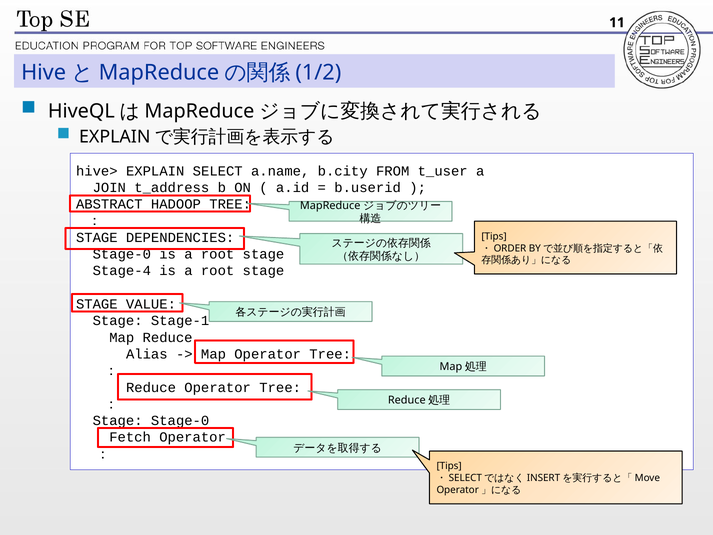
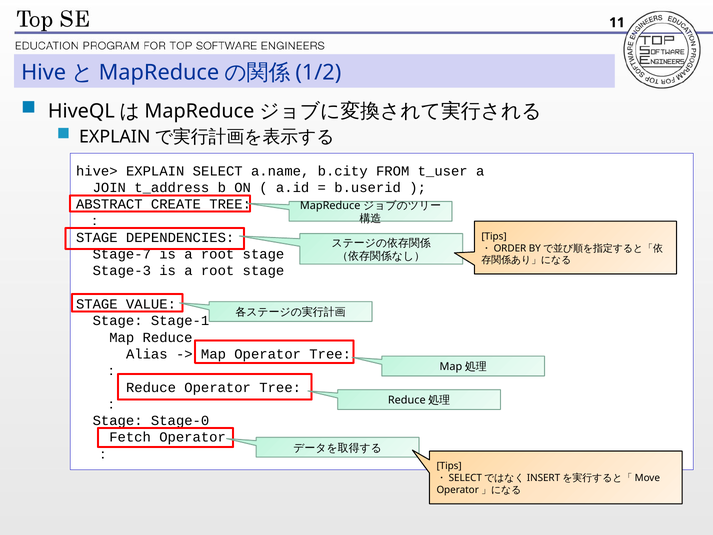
HADOOP: HADOOP -> CREATE
Stage-0 at (122, 254): Stage-0 -> Stage-7
Stage-4: Stage-4 -> Stage-3
